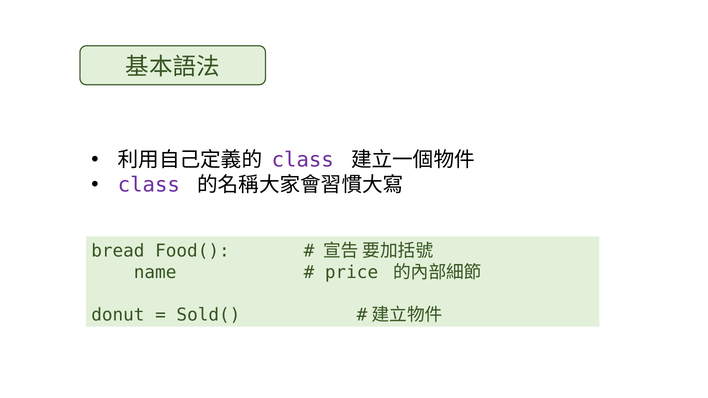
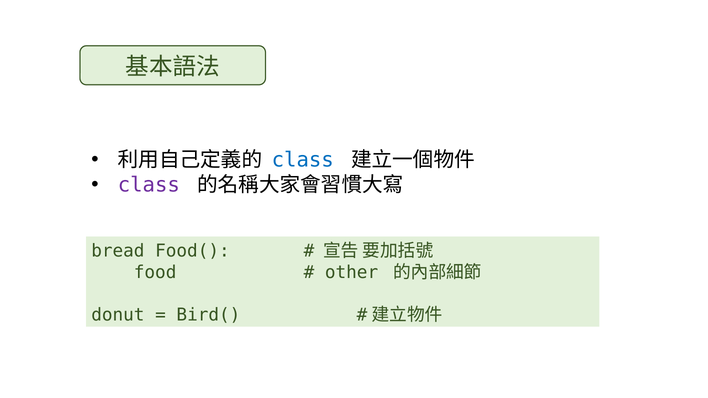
class at (303, 160) colour: purple -> blue
name: name -> food
price: price -> other
Sold(: Sold( -> Bird(
